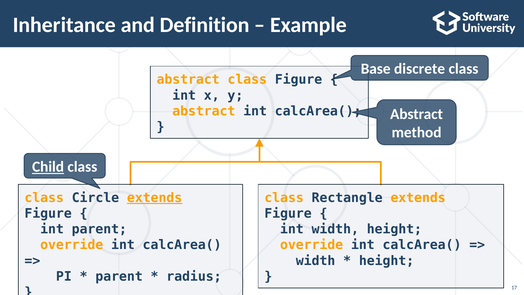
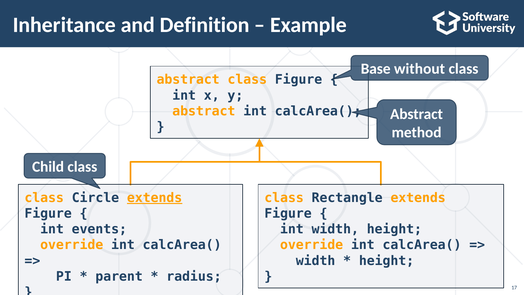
discrete: discrete -> without
Child underline: present -> none
int parent: parent -> events
